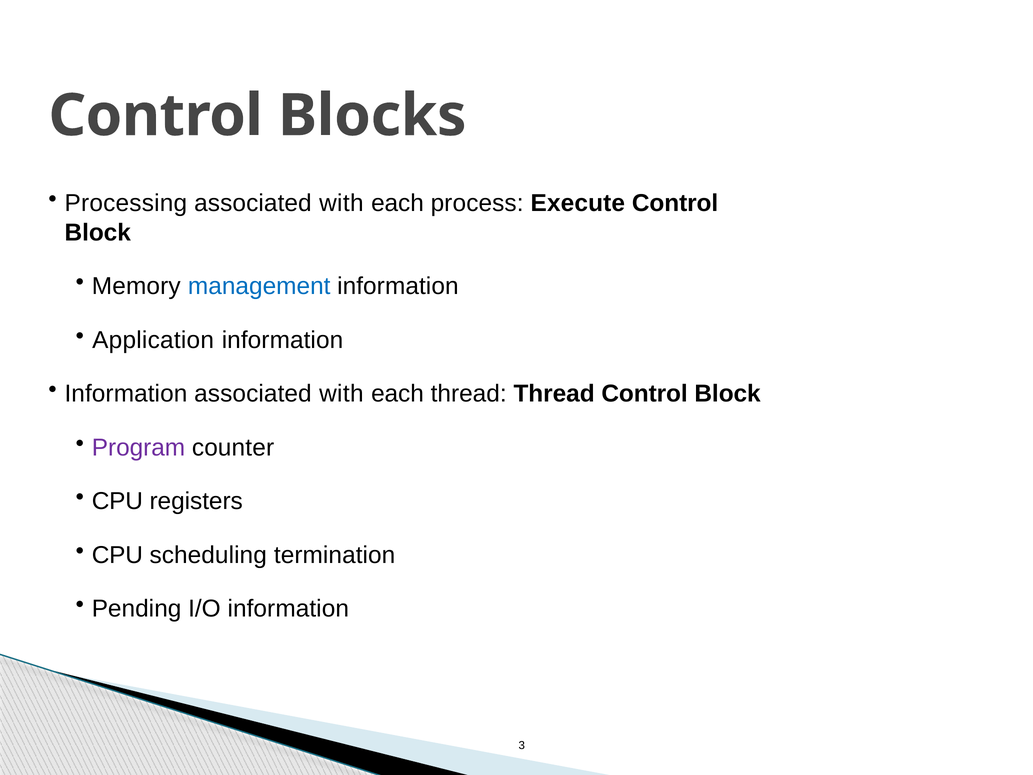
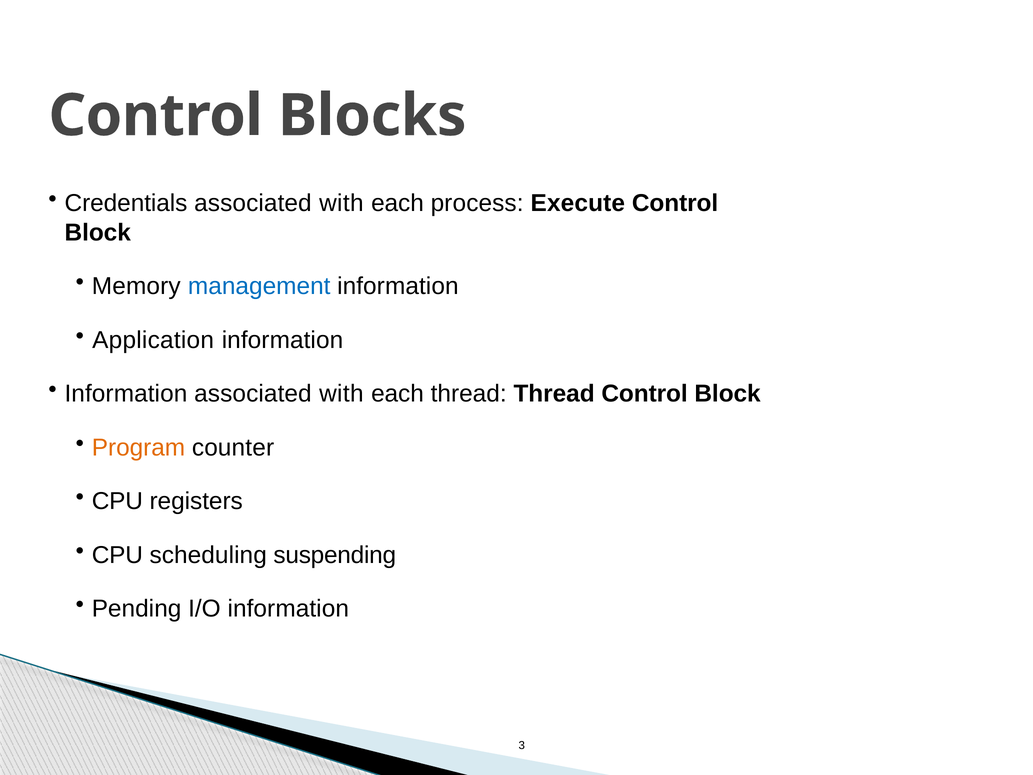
Processing: Processing -> Credentials
Program colour: purple -> orange
termination: termination -> suspending
